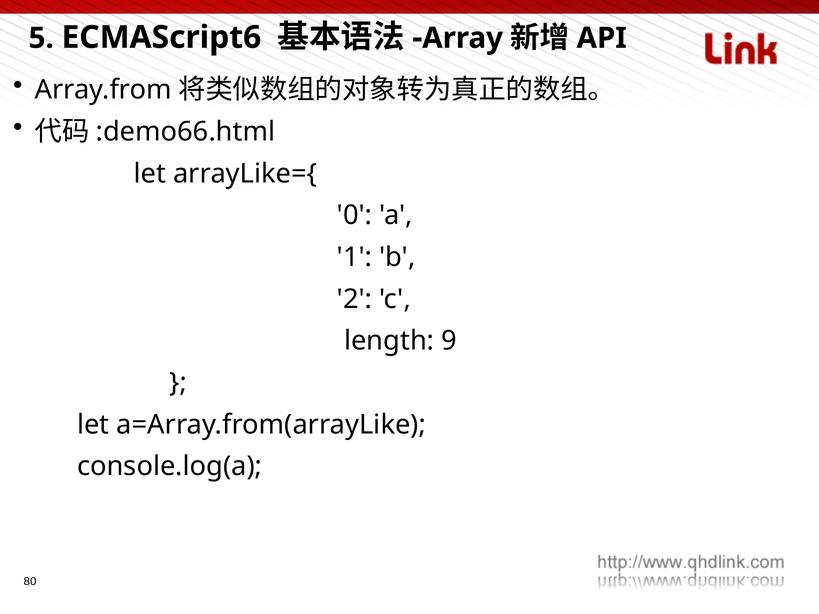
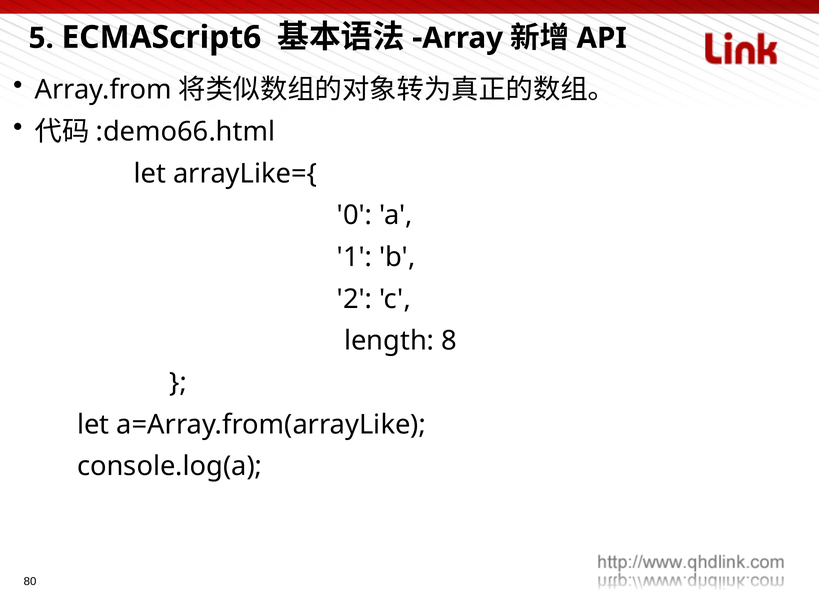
9: 9 -> 8
